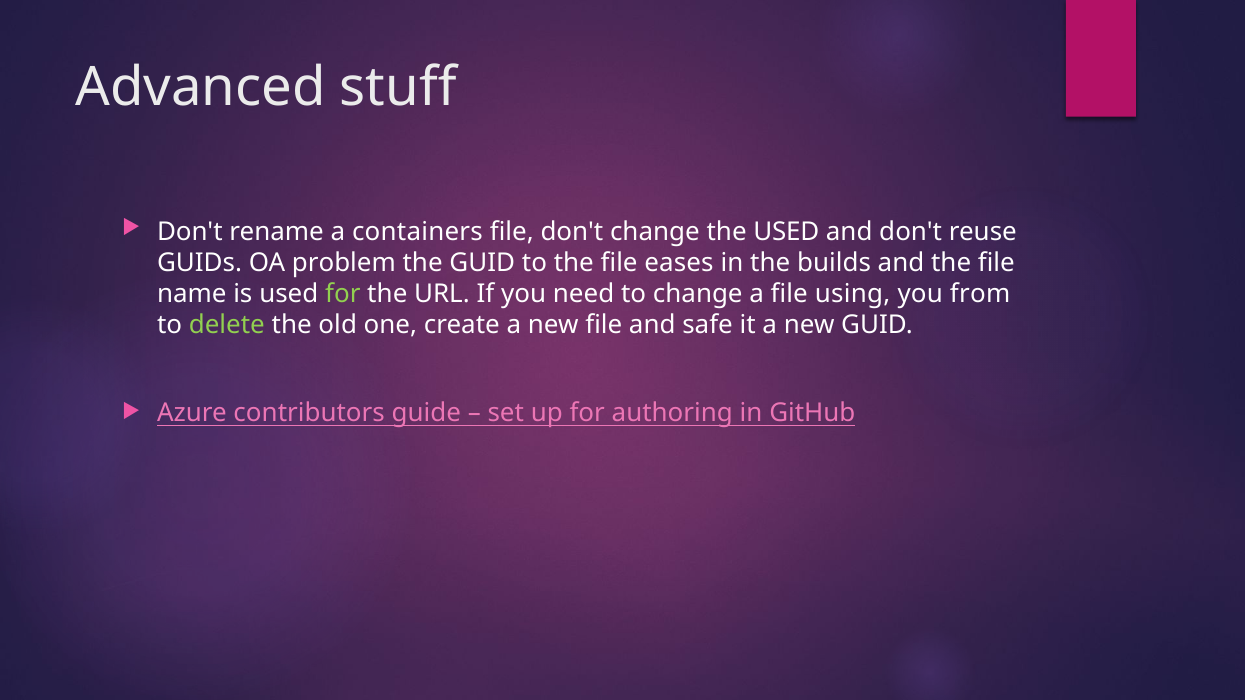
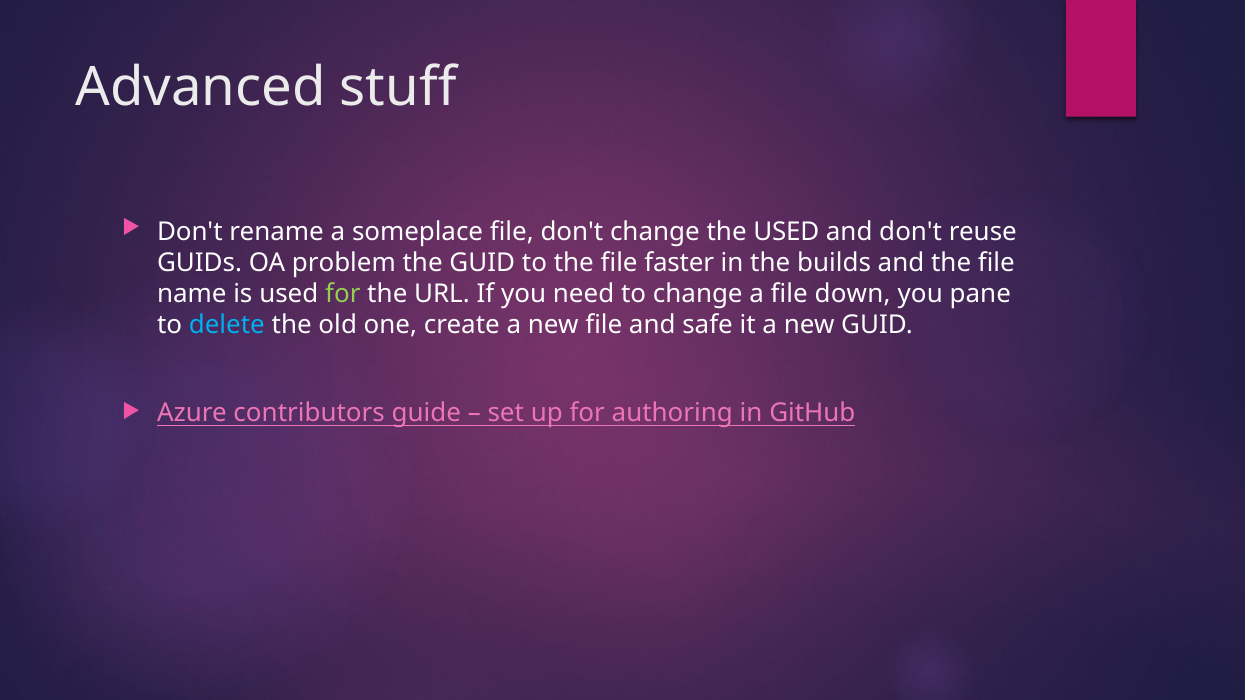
containers: containers -> someplace
eases: eases -> faster
using: using -> down
from: from -> pane
delete colour: light green -> light blue
